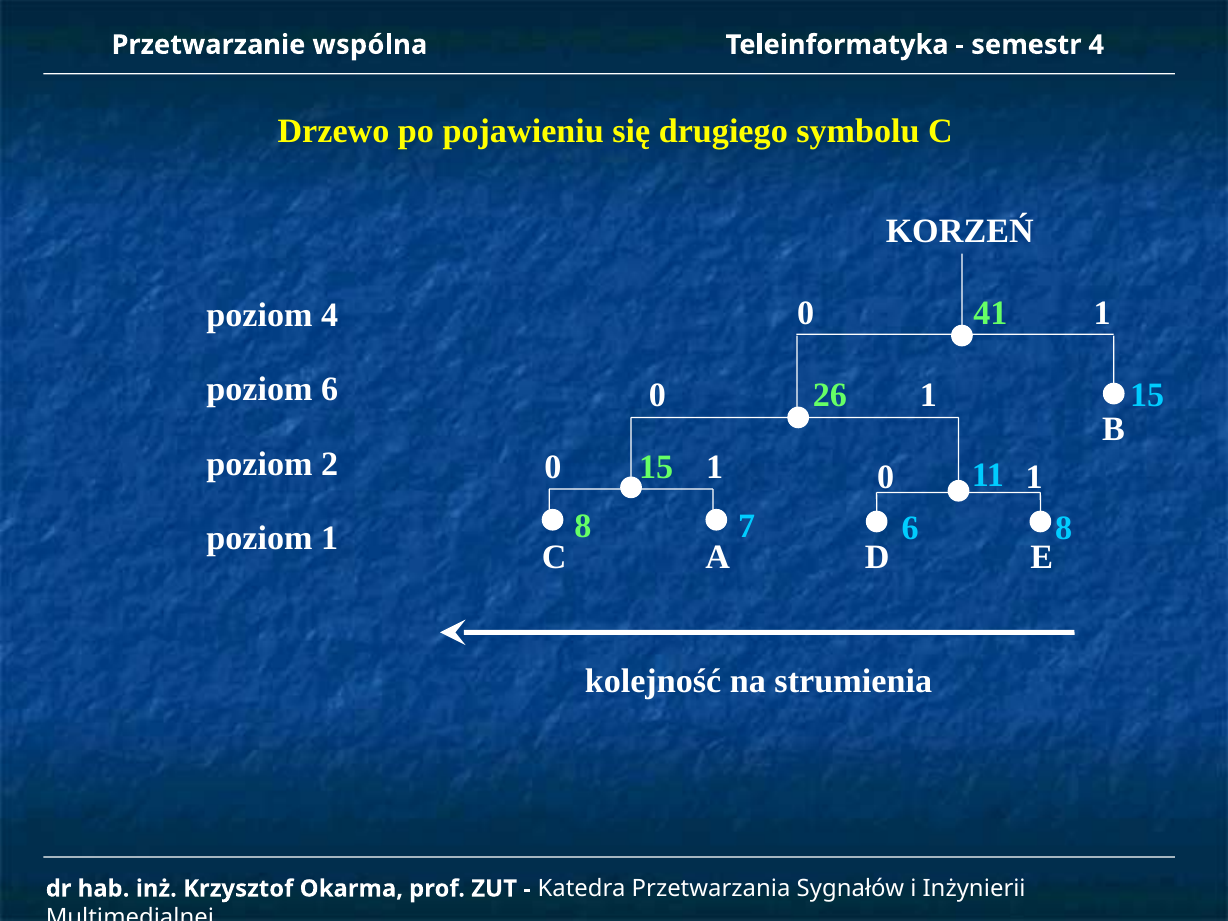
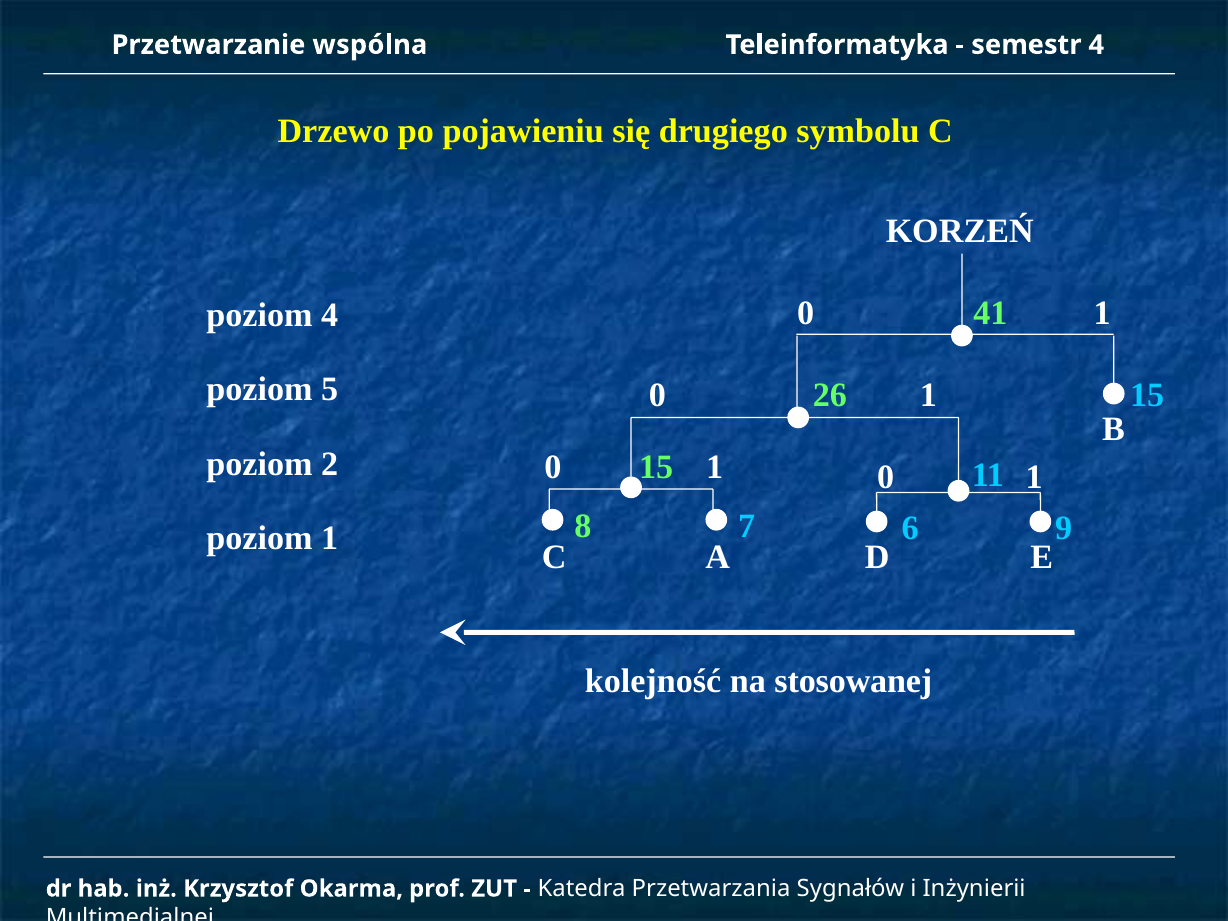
poziom 6: 6 -> 5
6 8: 8 -> 9
strumienia: strumienia -> stosowanej
